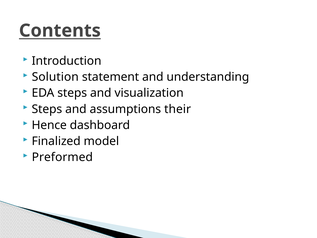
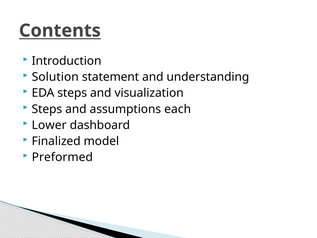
their: their -> each
Hence: Hence -> Lower
